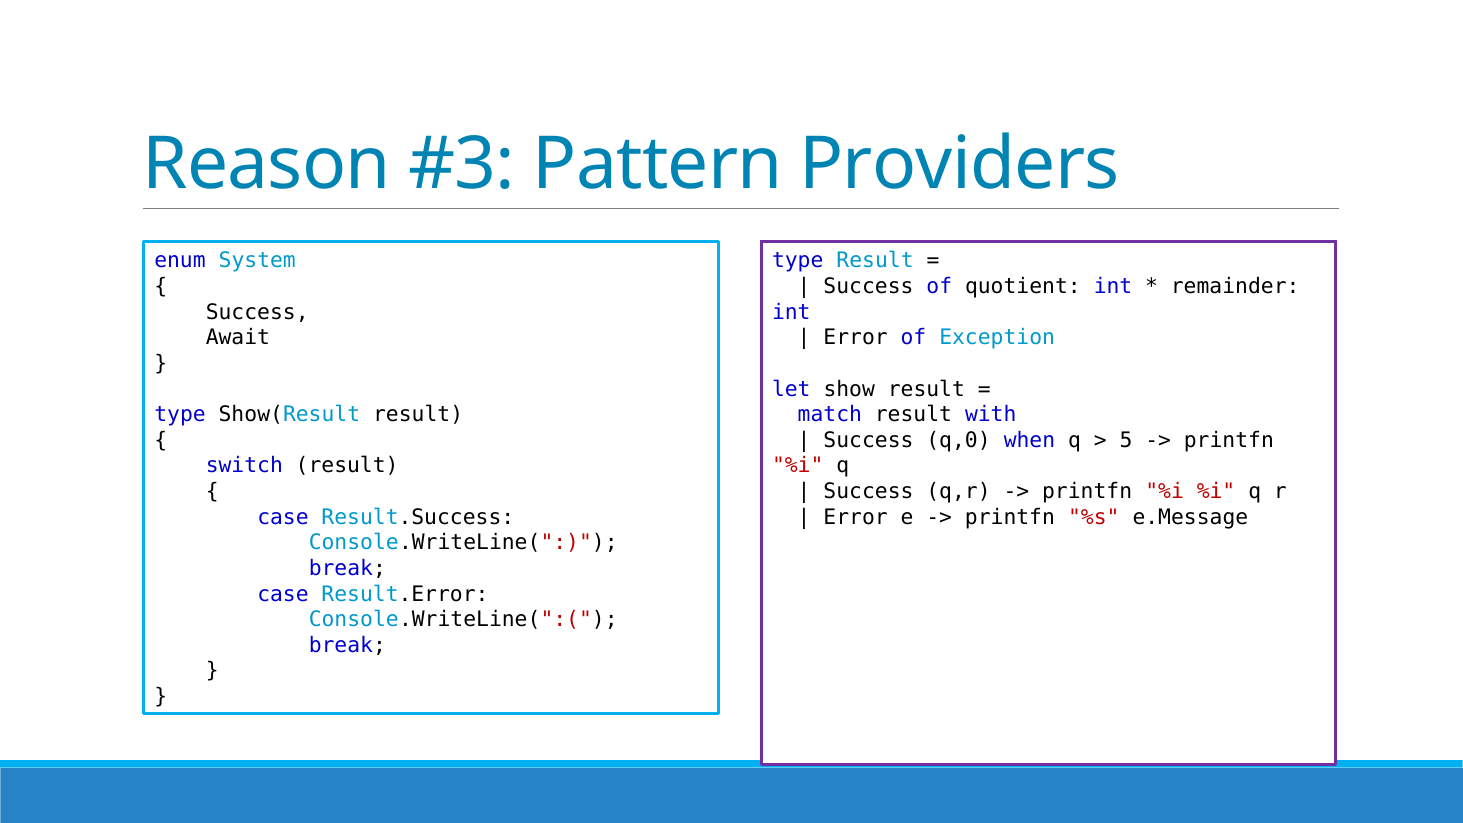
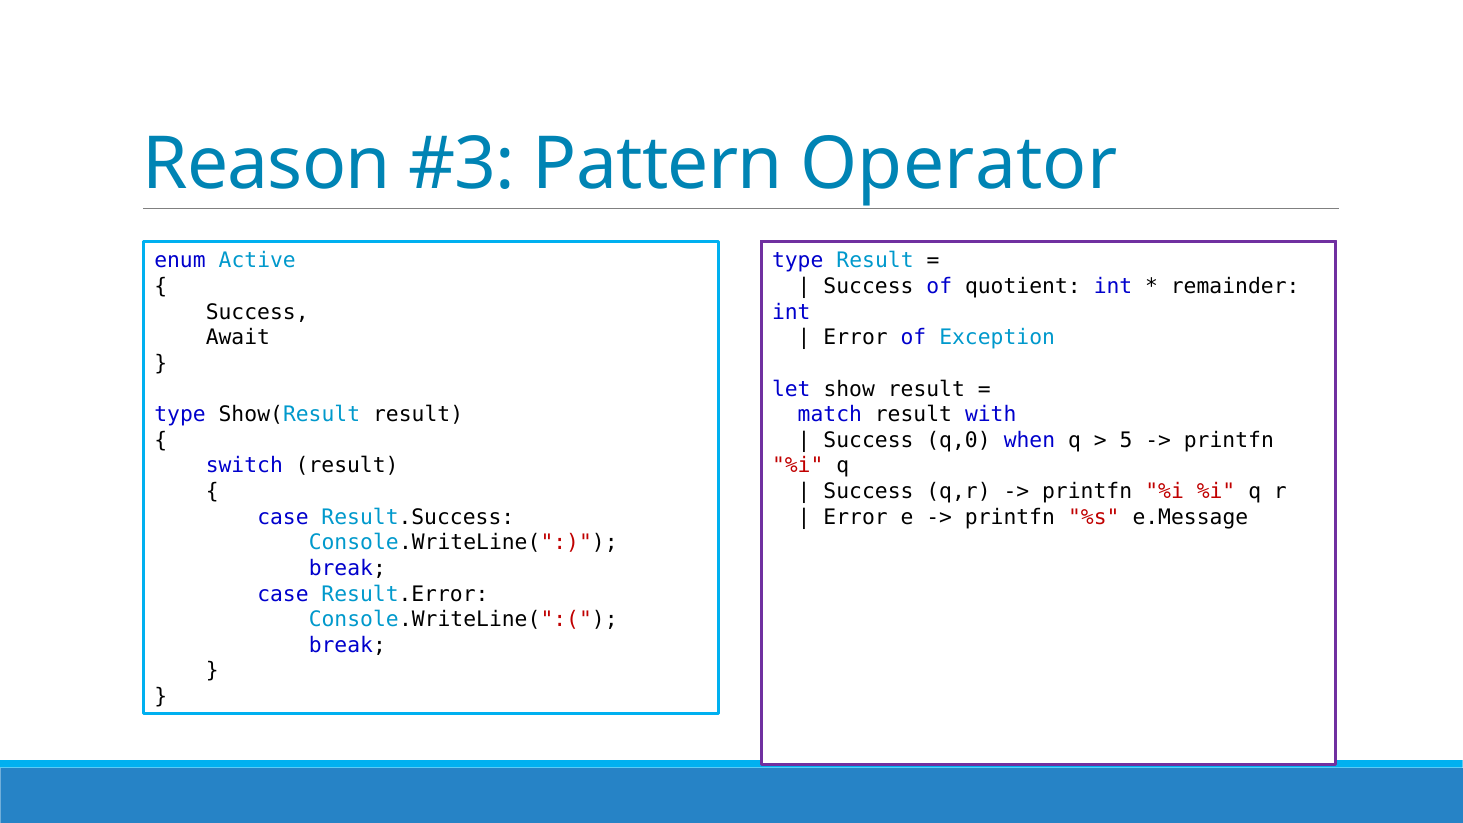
Providers: Providers -> Operator
System: System -> Active
